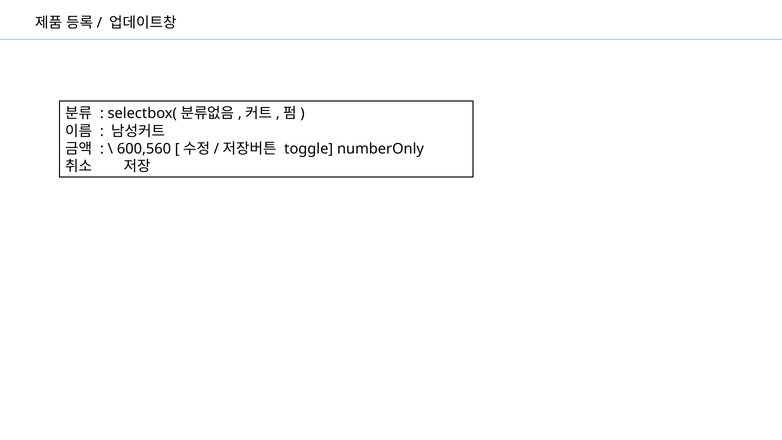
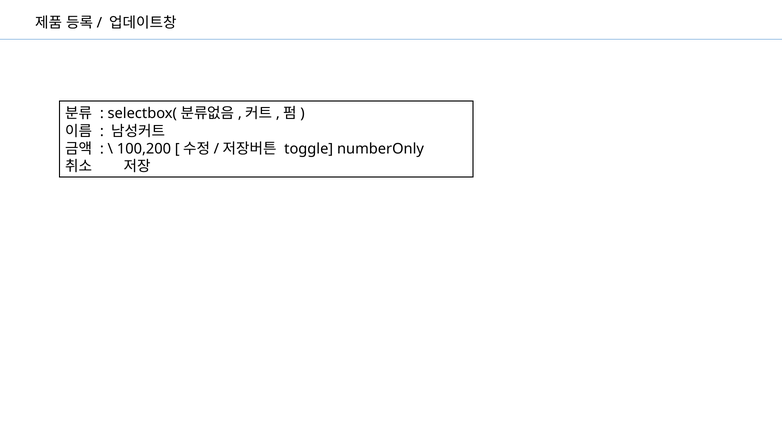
600,560: 600,560 -> 100,200
